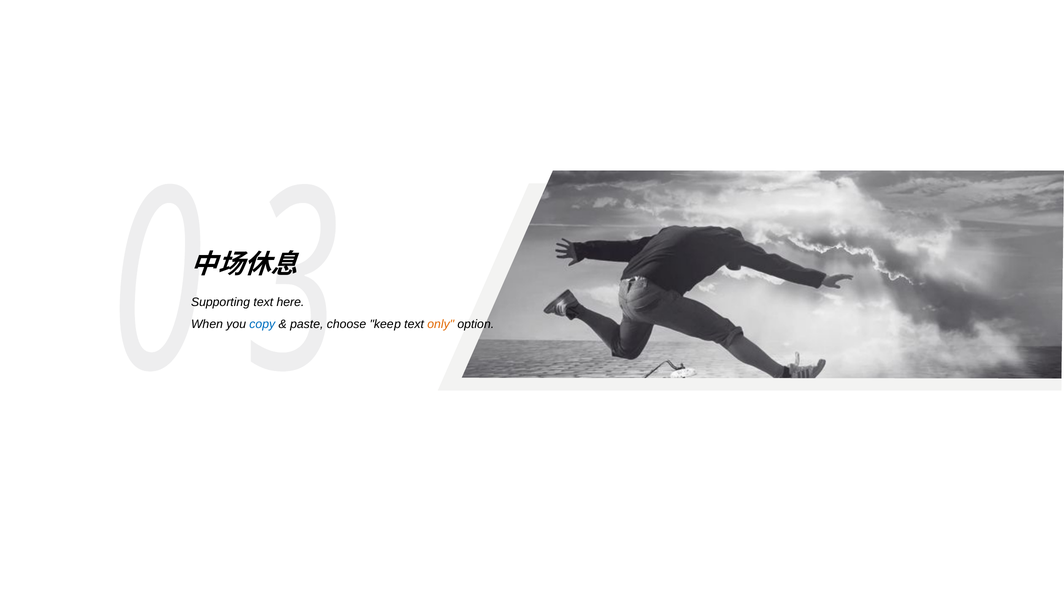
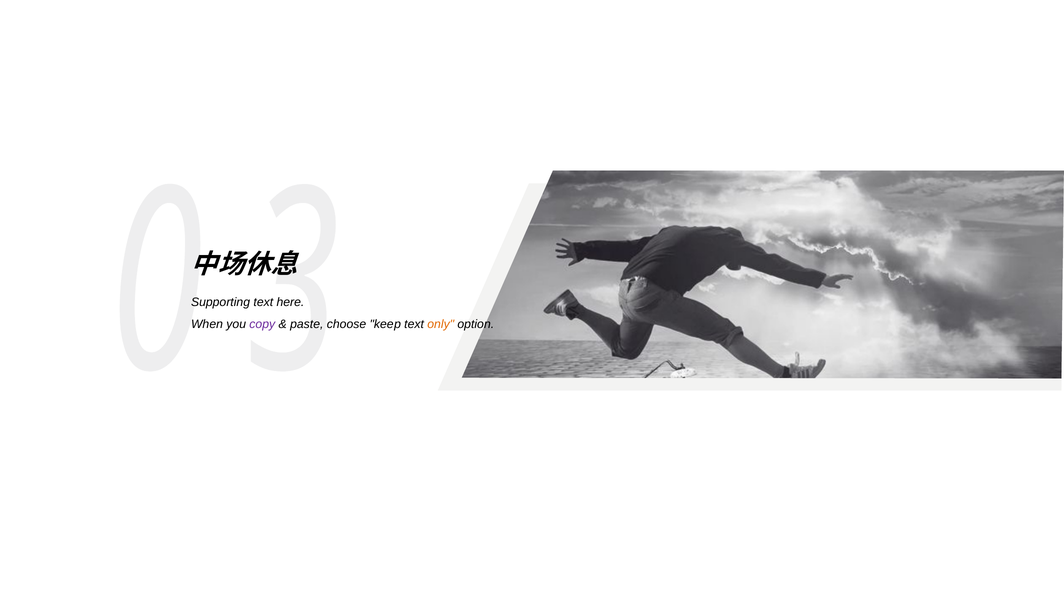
copy colour: blue -> purple
